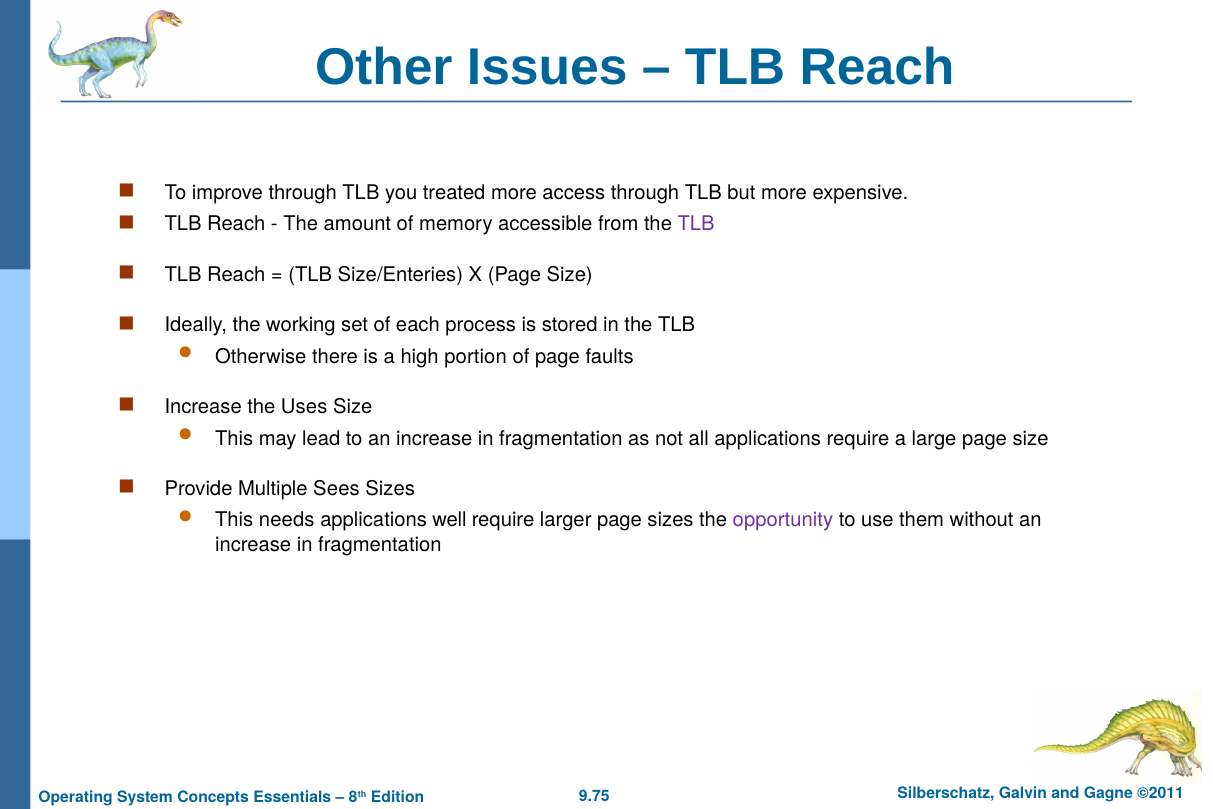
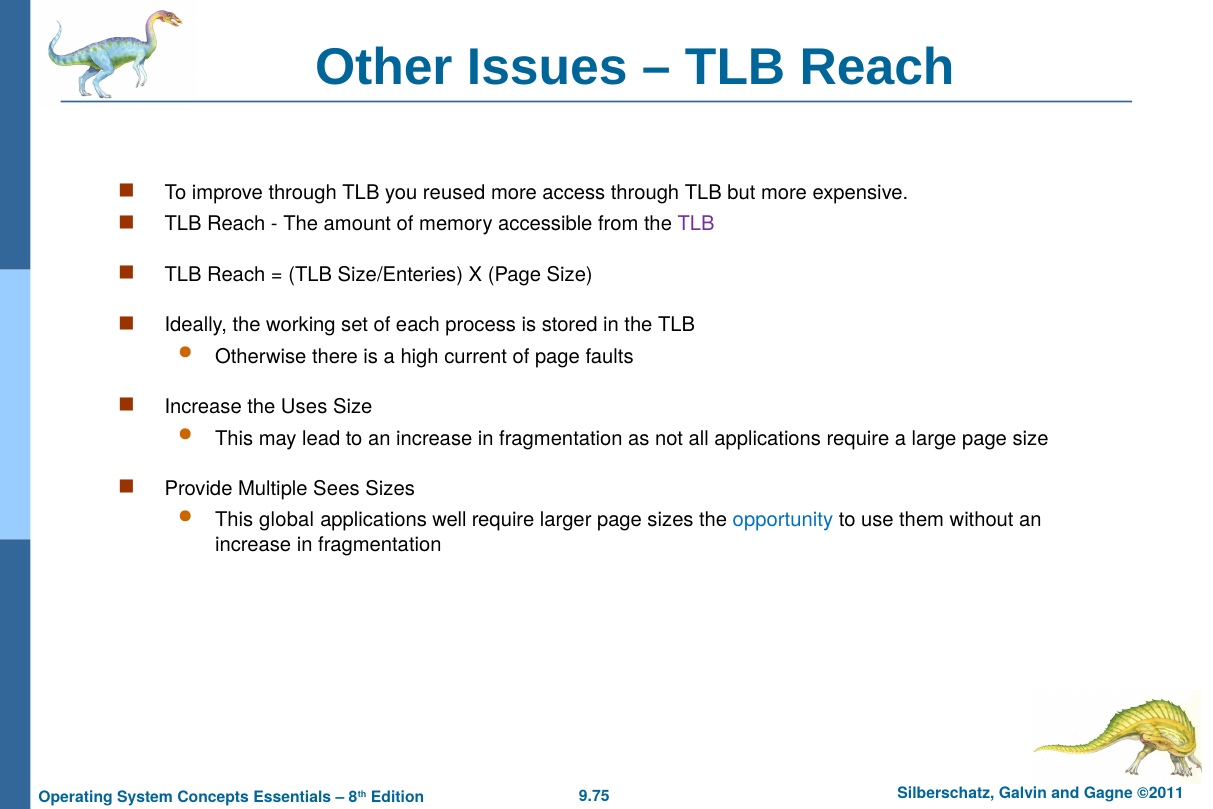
treated: treated -> reused
portion: portion -> current
needs: needs -> global
opportunity colour: purple -> blue
